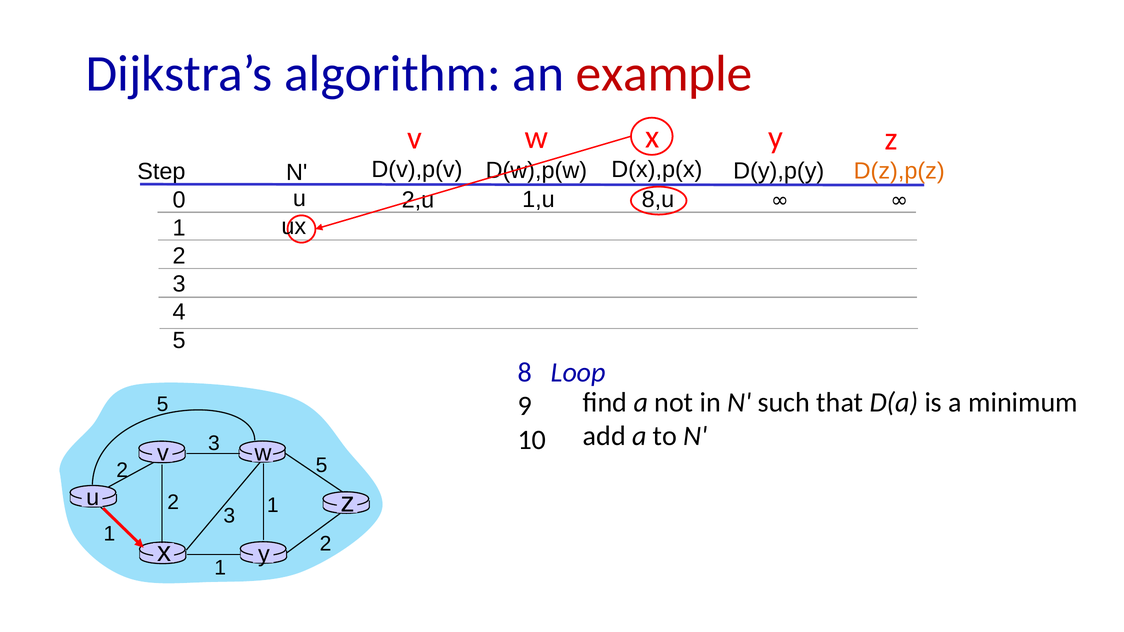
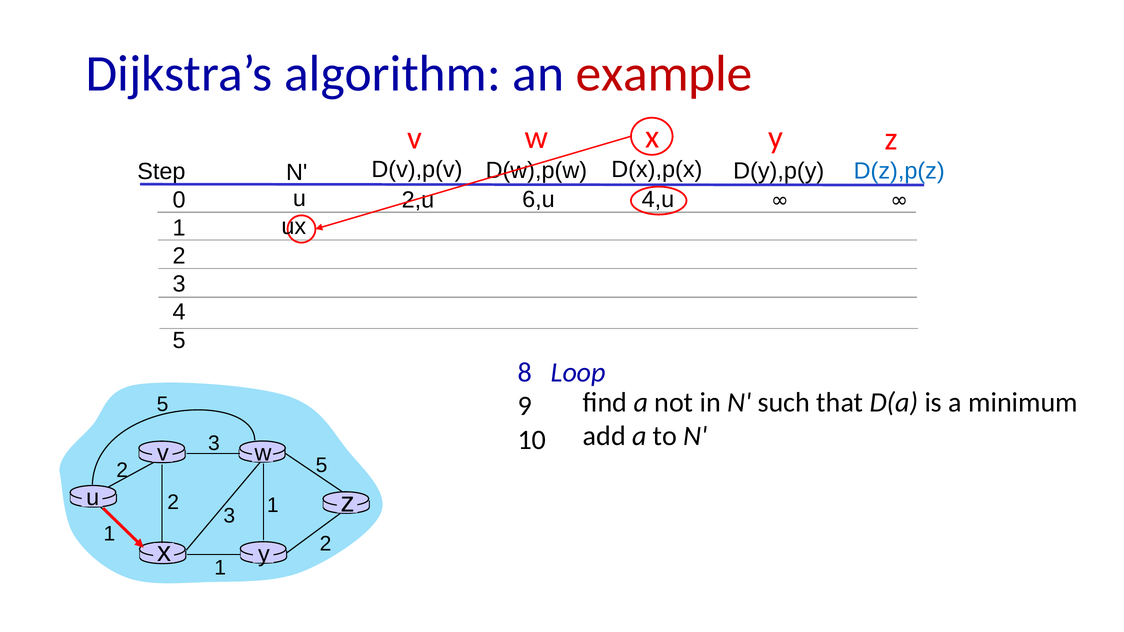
D(z),p(z colour: orange -> blue
1,u: 1,u -> 6,u
8,u: 8,u -> 4,u
